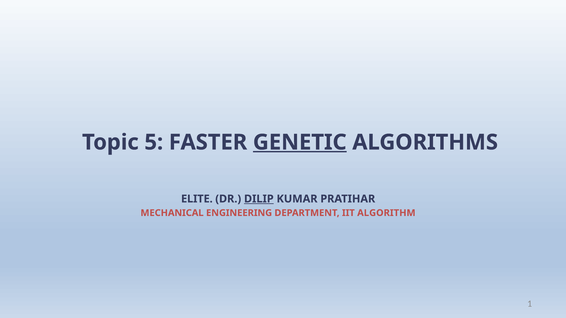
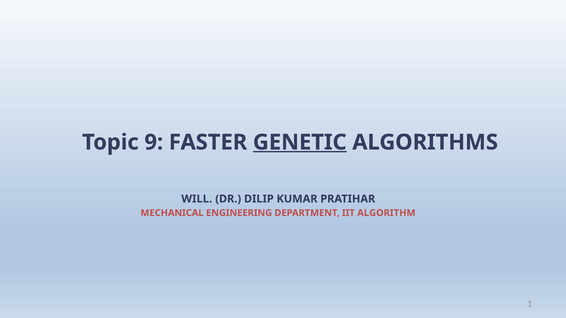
5: 5 -> 9
ELITE: ELITE -> WILL
DILIP underline: present -> none
